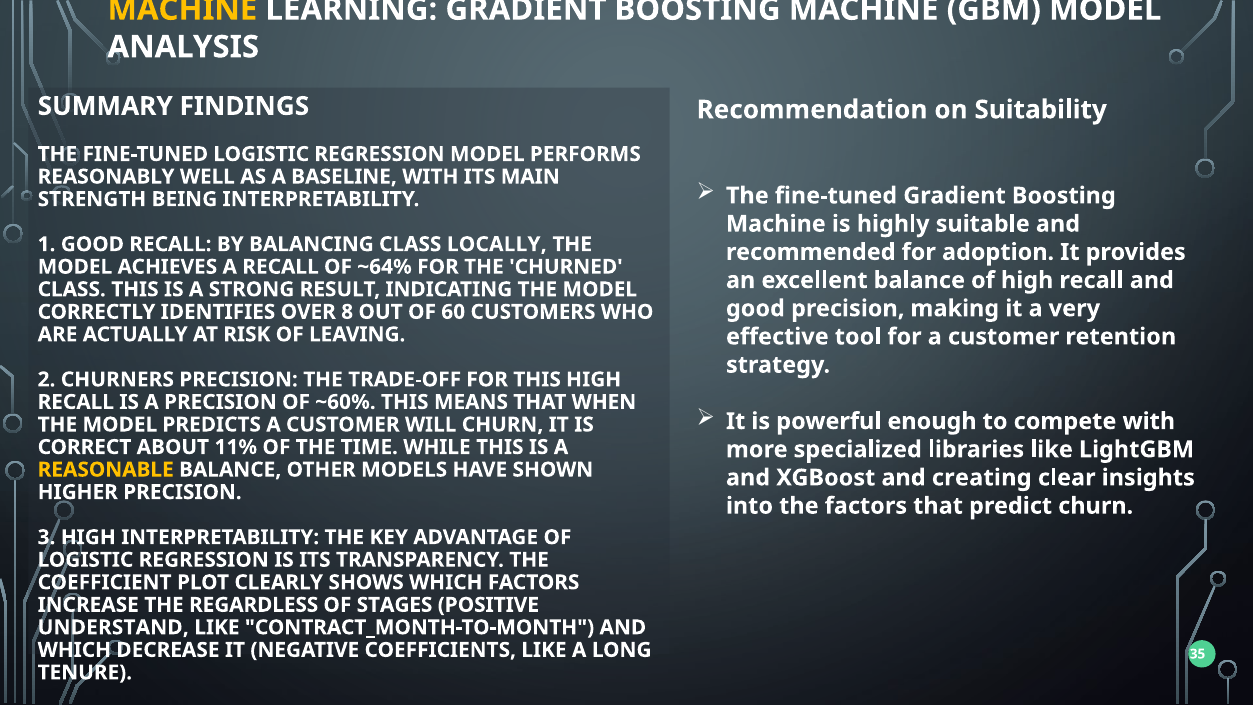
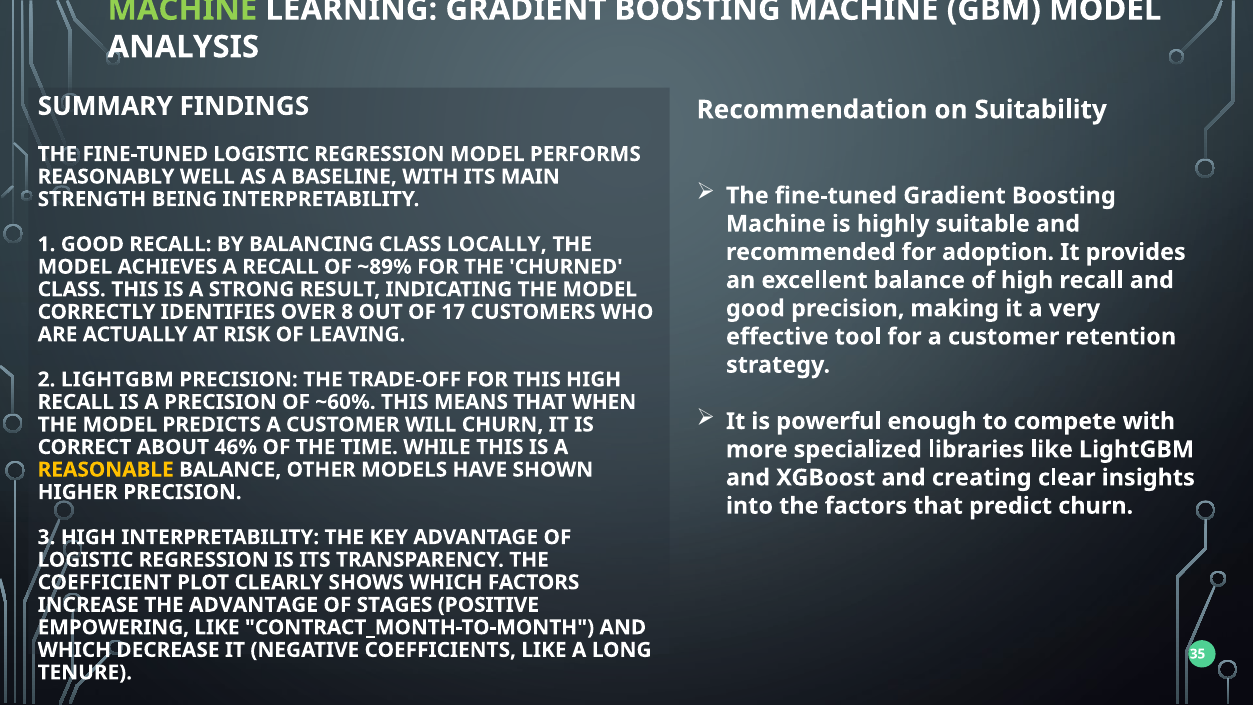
MACHINE at (182, 9) colour: yellow -> light green
~64%: ~64% -> ~89%
60: 60 -> 17
2 CHURNERS: CHURNERS -> LIGHTGBM
11%: 11% -> 46%
THE REGARDLESS: REGARDLESS -> ADVANTAGE
UNDERSTAND: UNDERSTAND -> EMPOWERING
